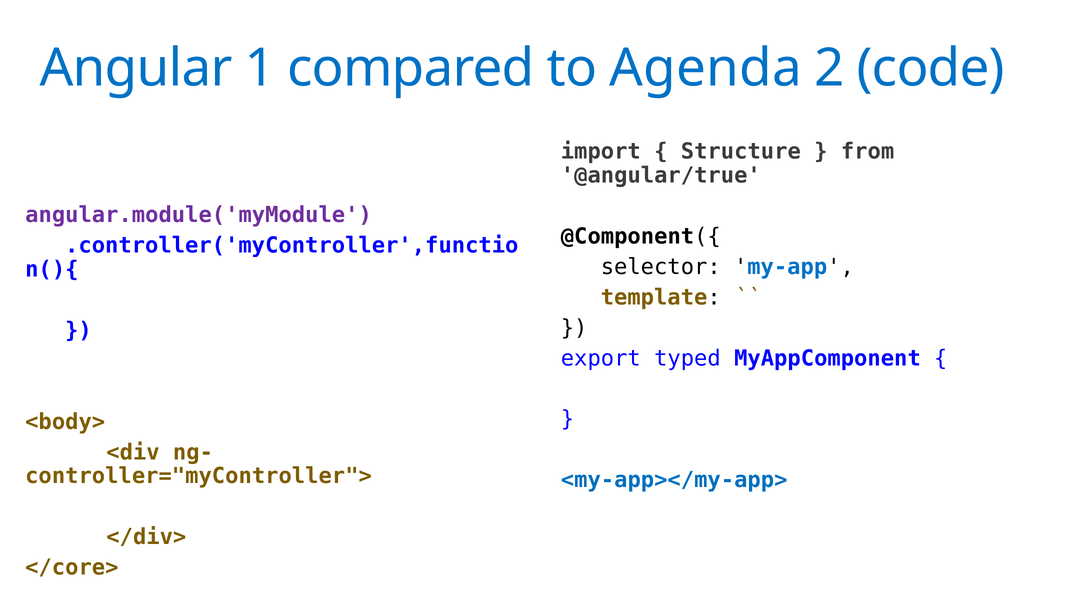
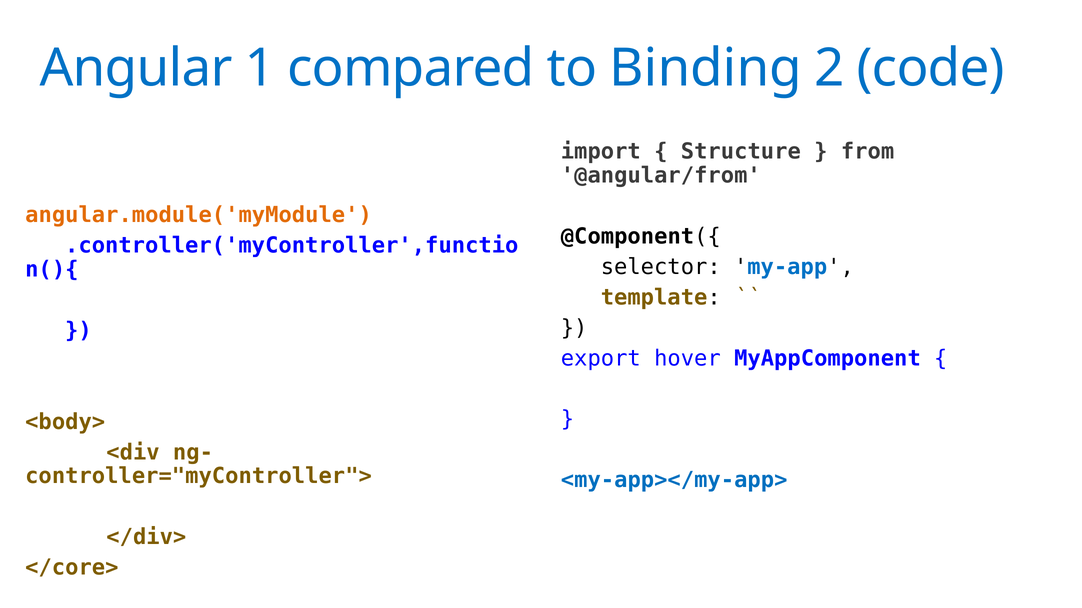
Agenda: Agenda -> Binding
@angular/true: @angular/true -> @angular/from
angular.module('myModule colour: purple -> orange
typed: typed -> hover
